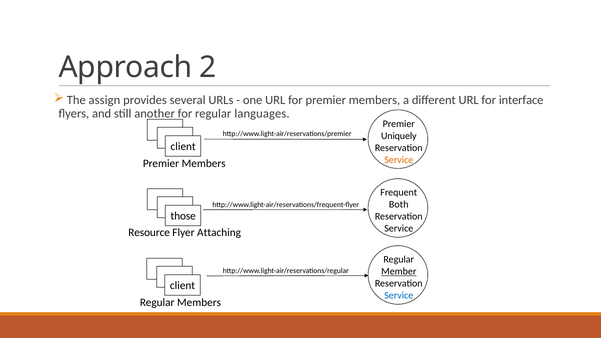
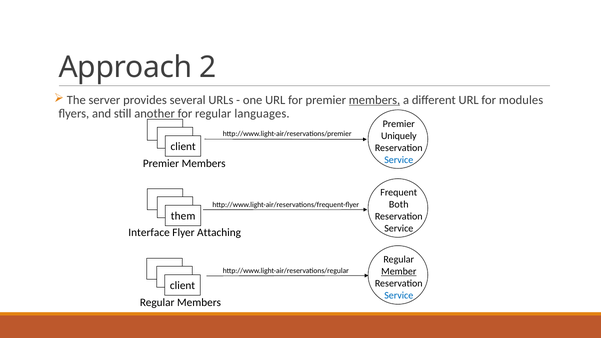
assign: assign -> server
members at (375, 100) underline: none -> present
interface: interface -> modules
Service at (399, 160) colour: orange -> blue
those: those -> them
Resource: Resource -> Interface
